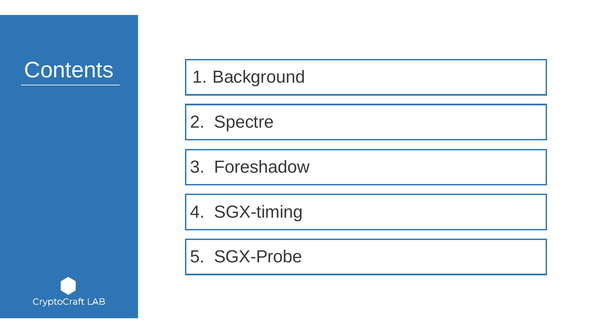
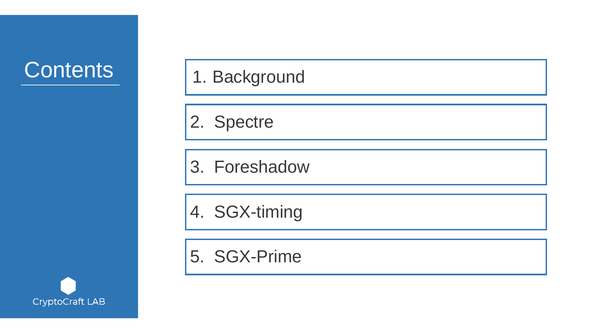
SGX-Probe: SGX-Probe -> SGX-Prime
